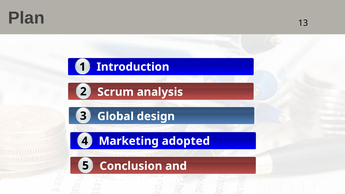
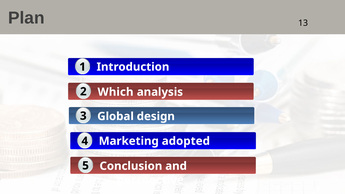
Scrum: Scrum -> Which
